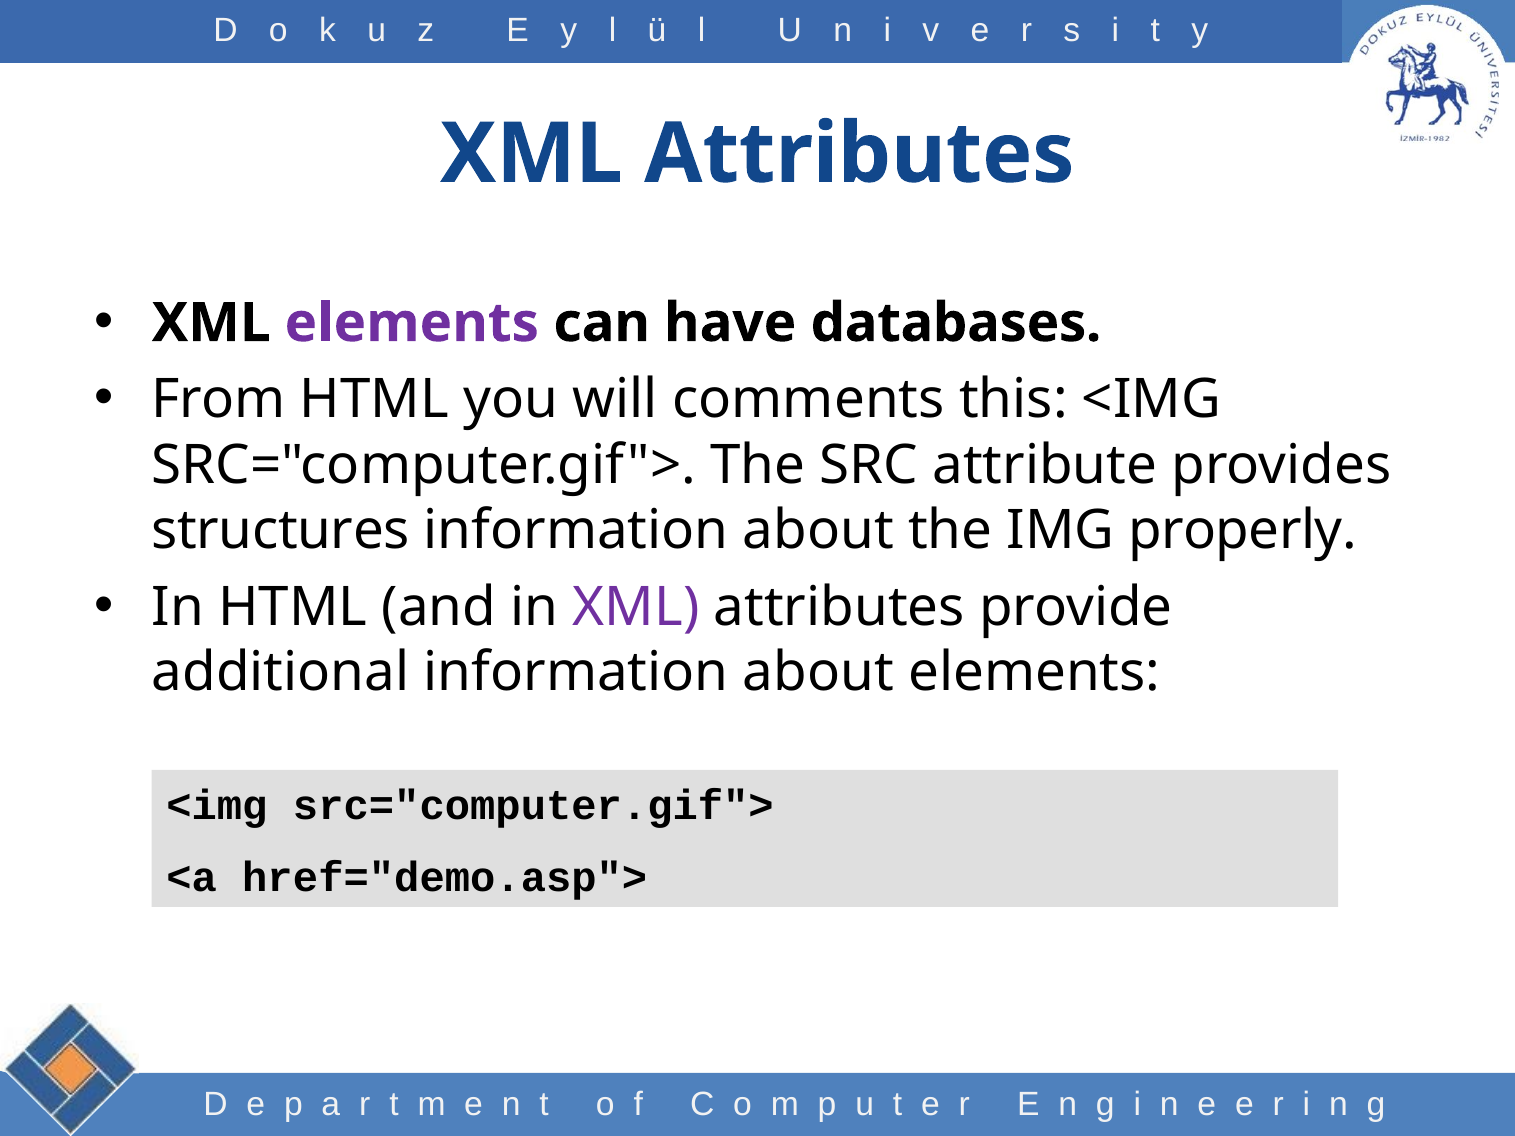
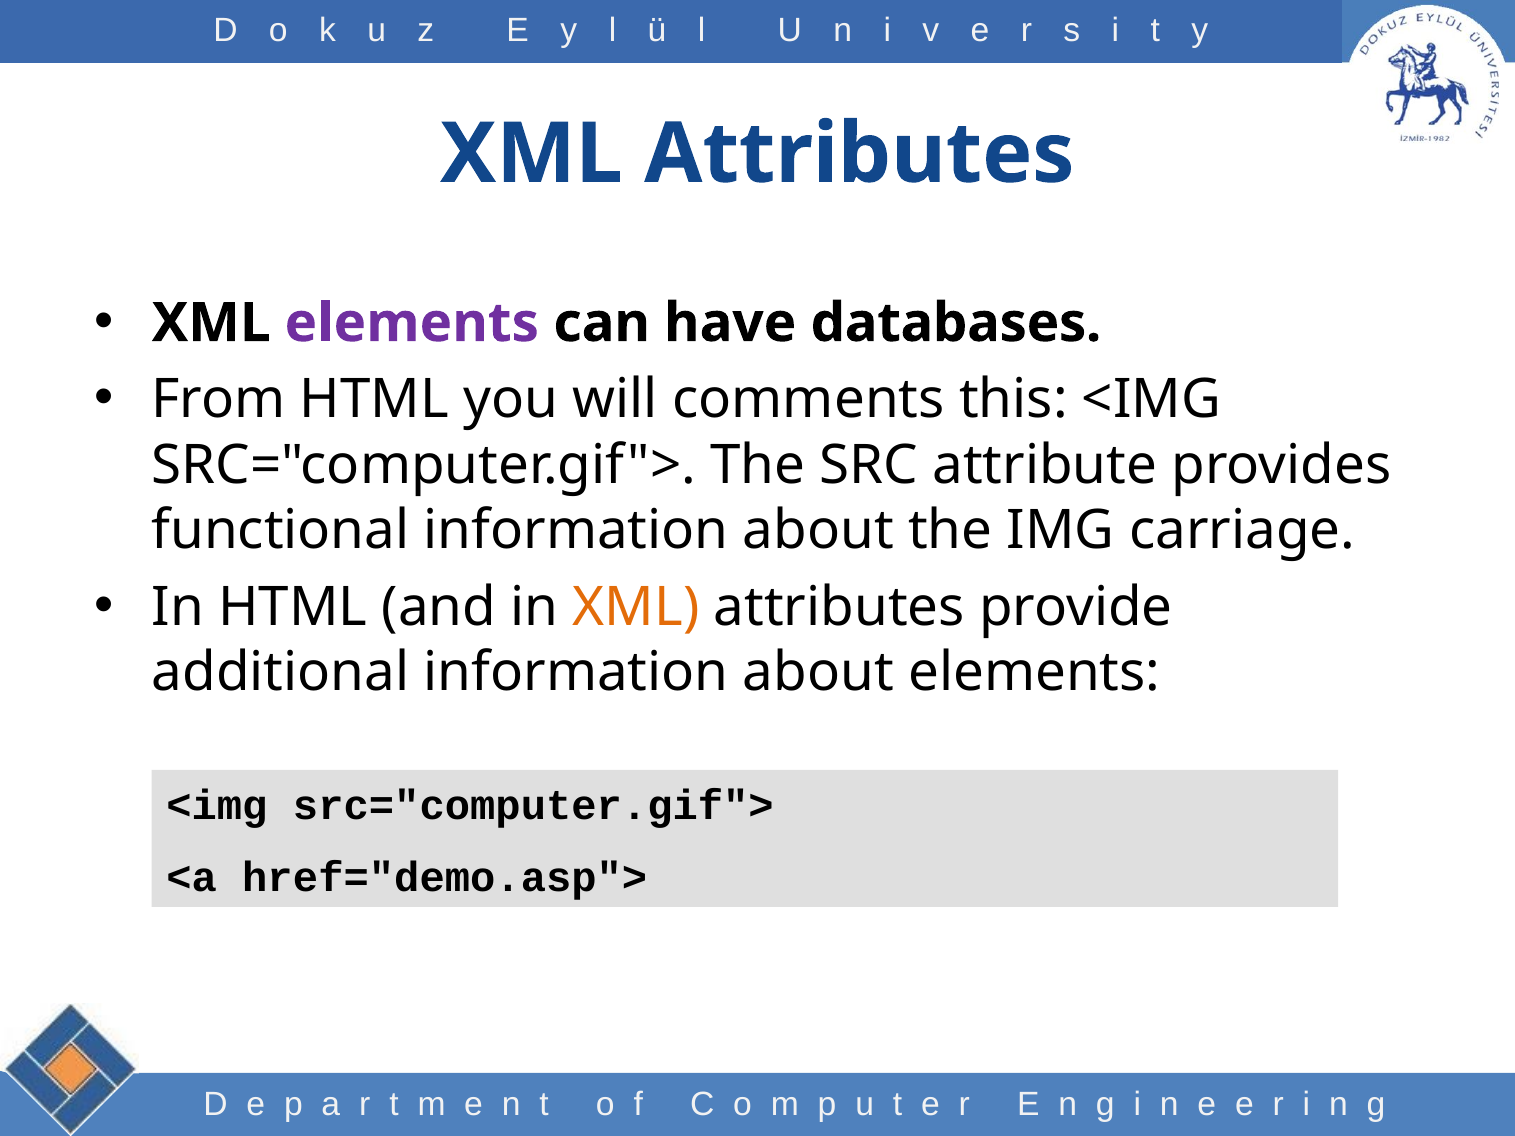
structures: structures -> functional
properly: properly -> carriage
XML at (636, 607) colour: purple -> orange
